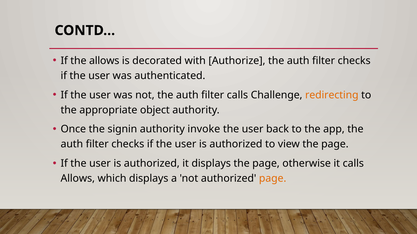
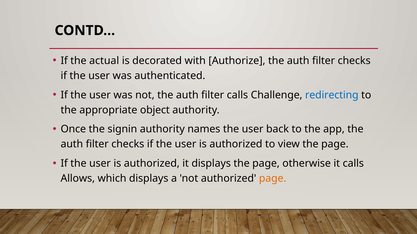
the allows: allows -> actual
redirecting colour: orange -> blue
invoke: invoke -> names
